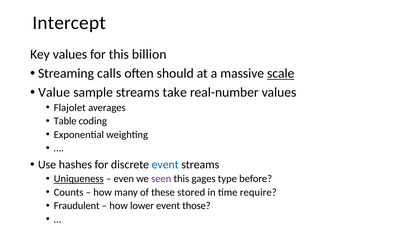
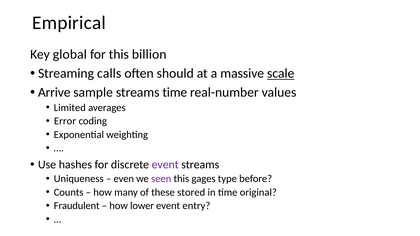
Intercept: Intercept -> Empirical
Key values: values -> global
Value: Value -> Arrive
streams take: take -> time
Flajolet: Flajolet -> Limited
Table: Table -> Error
event at (165, 165) colour: blue -> purple
Uniqueness underline: present -> none
require: require -> original
those: those -> entry
